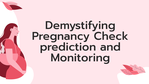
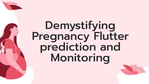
Check: Check -> Flutter
